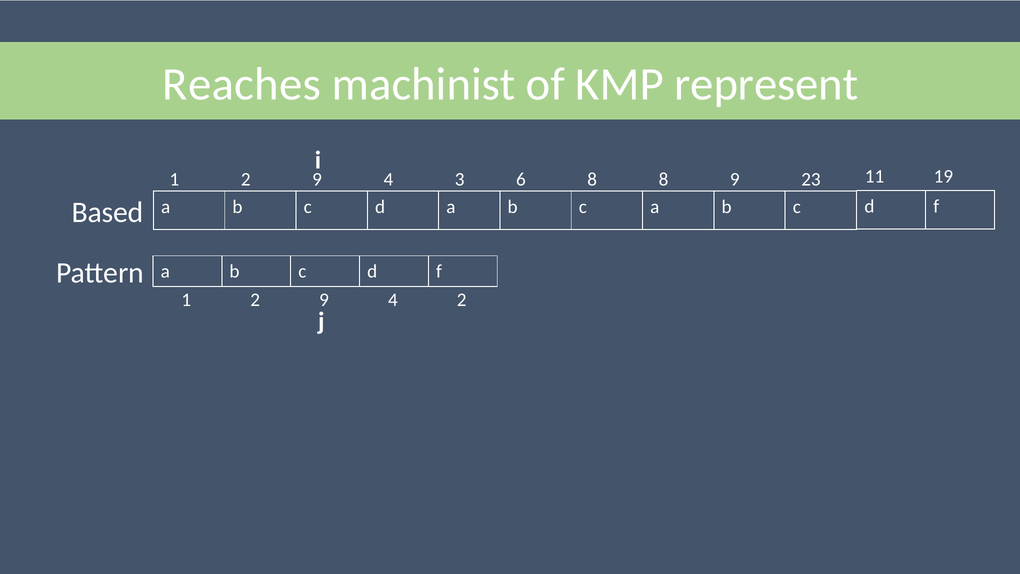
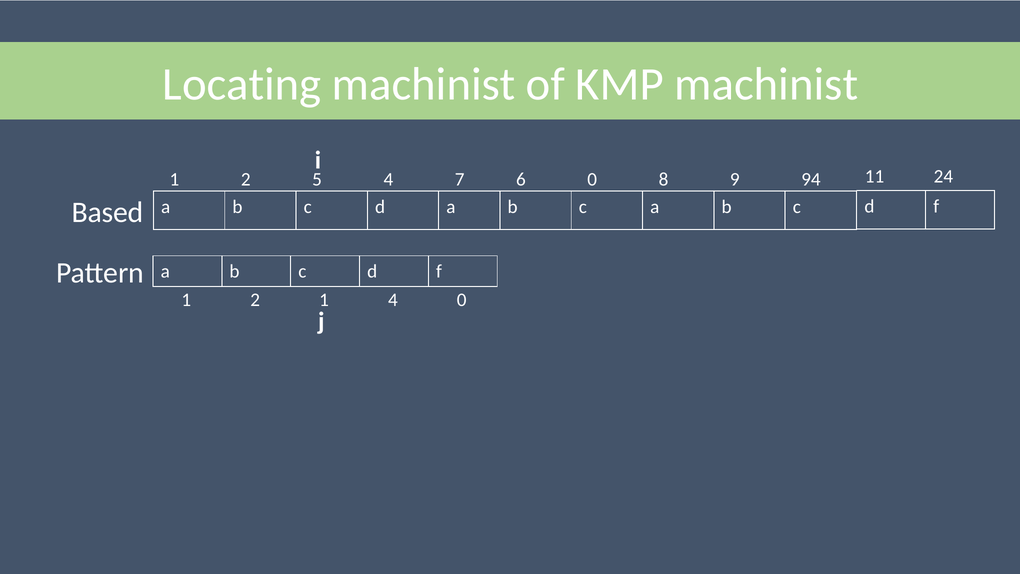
Reaches: Reaches -> Locating
KMP represent: represent -> machinist
19: 19 -> 24
9 at (317, 180): 9 -> 5
3: 3 -> 7
6 8: 8 -> 0
23: 23 -> 94
9 at (324, 300): 9 -> 1
4 2: 2 -> 0
